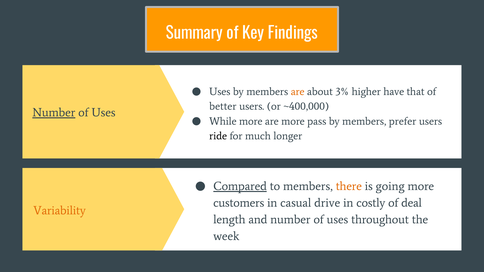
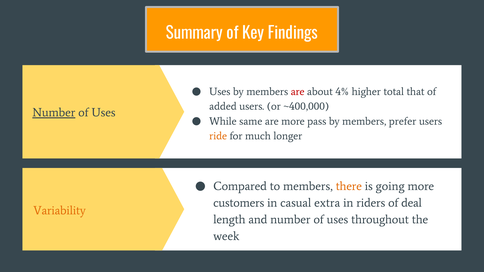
are at (298, 92) colour: orange -> red
3%: 3% -> 4%
have: have -> total
better: better -> added
While more: more -> same
ride colour: black -> orange
Compared underline: present -> none
drive: drive -> extra
costly: costly -> riders
